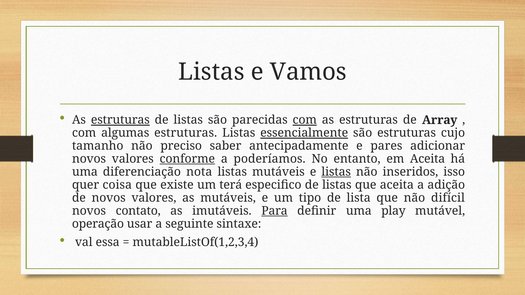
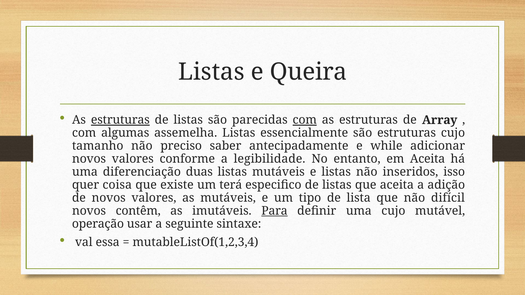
Vamos: Vamos -> Queira
algumas estruturas: estruturas -> assemelha
essencialmente underline: present -> none
pares: pares -> while
conforme underline: present -> none
poderíamos: poderíamos -> legibilidade
nota: nota -> duas
listas at (336, 172) underline: present -> none
contato: contato -> contêm
uma play: play -> cujo
